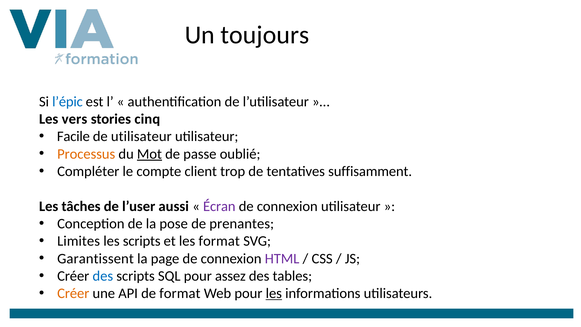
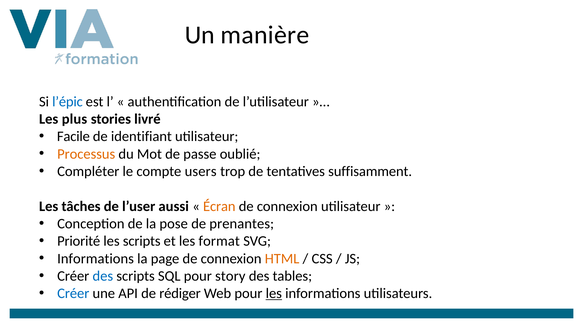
toujours: toujours -> manière
vers: vers -> plus
cinq: cinq -> livré
de utilisateur: utilisateur -> identifiant
Mot underline: present -> none
client: client -> users
Écran colour: purple -> orange
Limites: Limites -> Priorité
Garantissent at (95, 258): Garantissent -> Informations
HTML colour: purple -> orange
assez: assez -> story
Créer at (73, 293) colour: orange -> blue
de format: format -> rédiger
